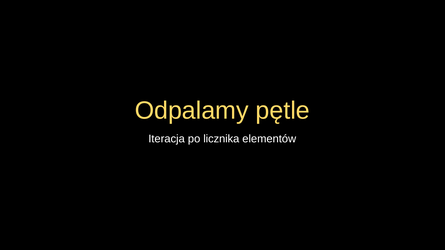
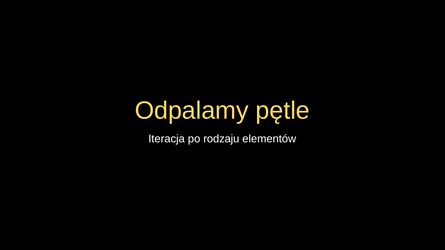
licznika: licznika -> rodzaju
